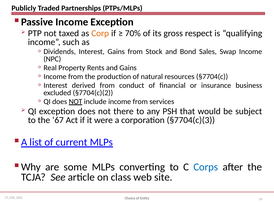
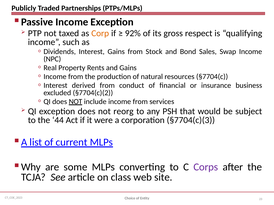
70%: 70% -> 92%
there: there -> reorg
67: 67 -> 44
Corps colour: blue -> purple
